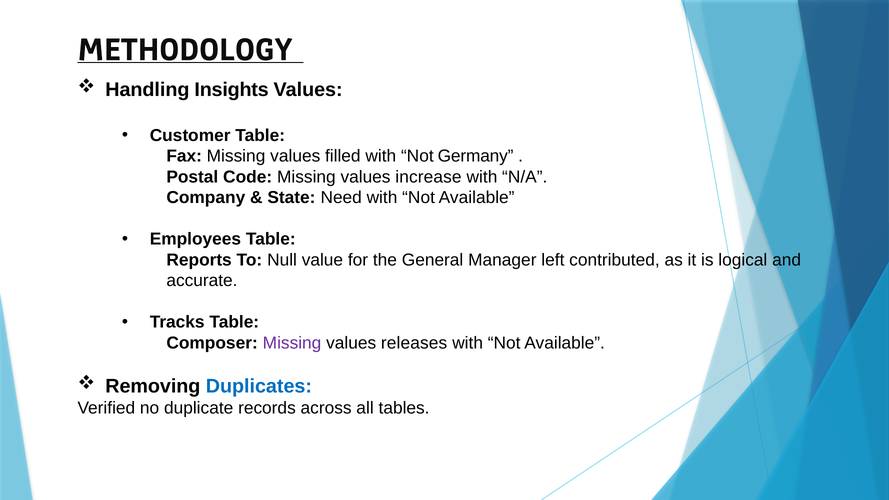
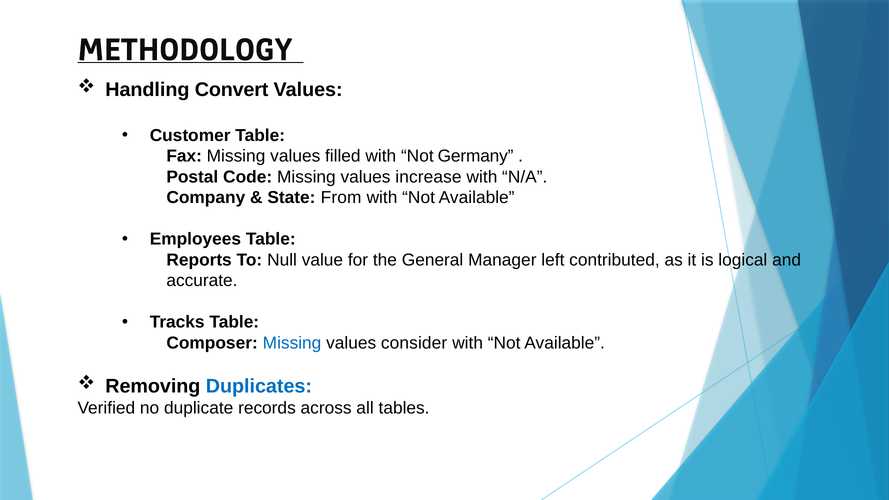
Insights: Insights -> Convert
Need: Need -> From
Missing at (292, 343) colour: purple -> blue
releases: releases -> consider
